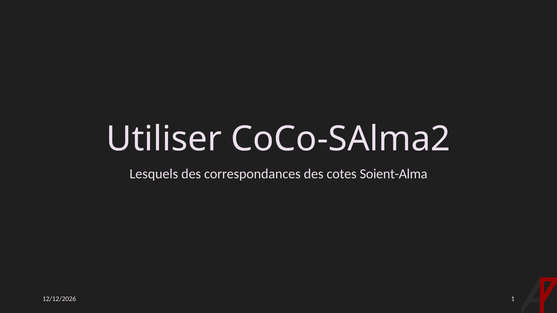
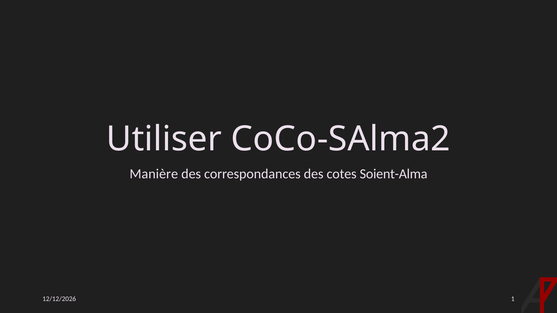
Lesquels: Lesquels -> Manière
